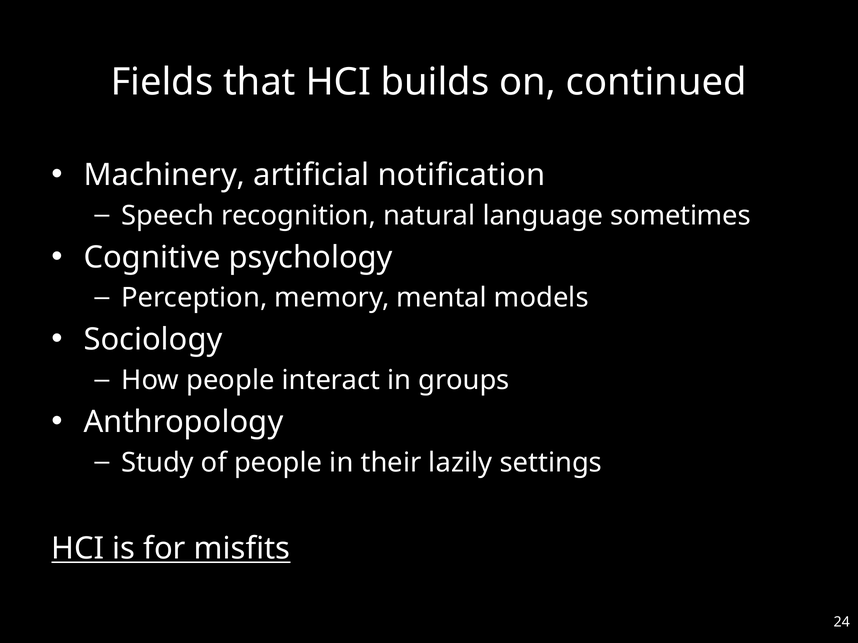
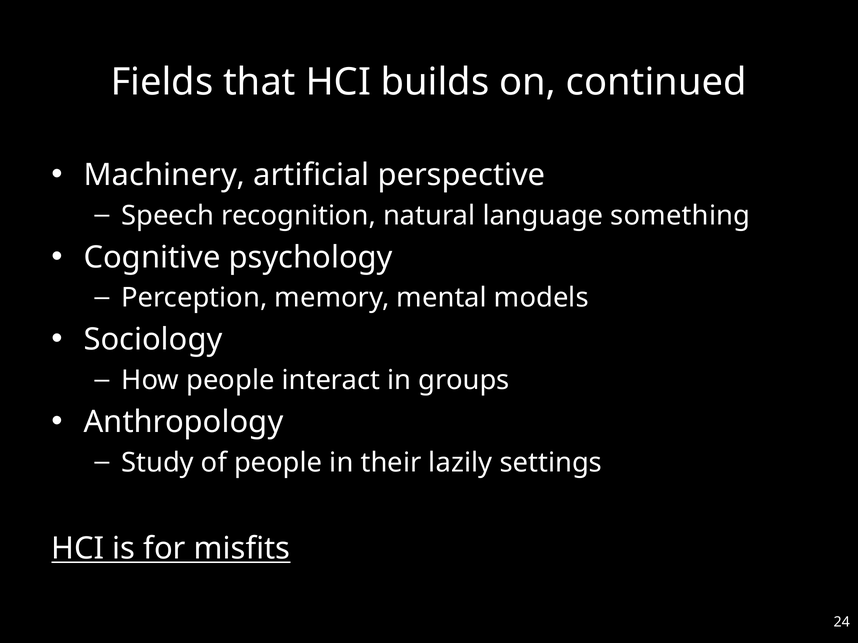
notification: notification -> perspective
sometimes: sometimes -> something
